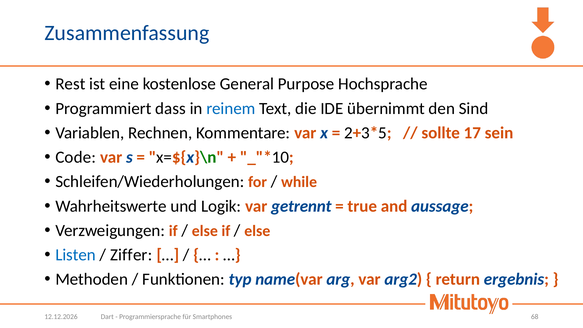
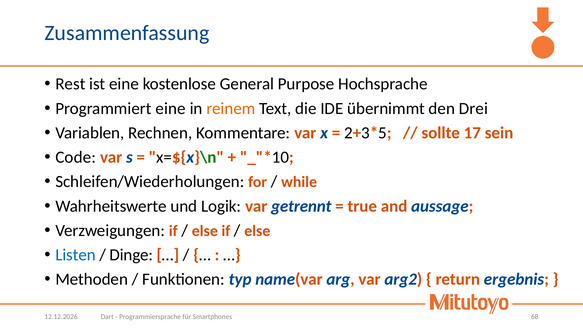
Programmiert dass: dass -> eine
reinem colour: blue -> orange
Sind: Sind -> Drei
Ziffer: Ziffer -> Dinge
